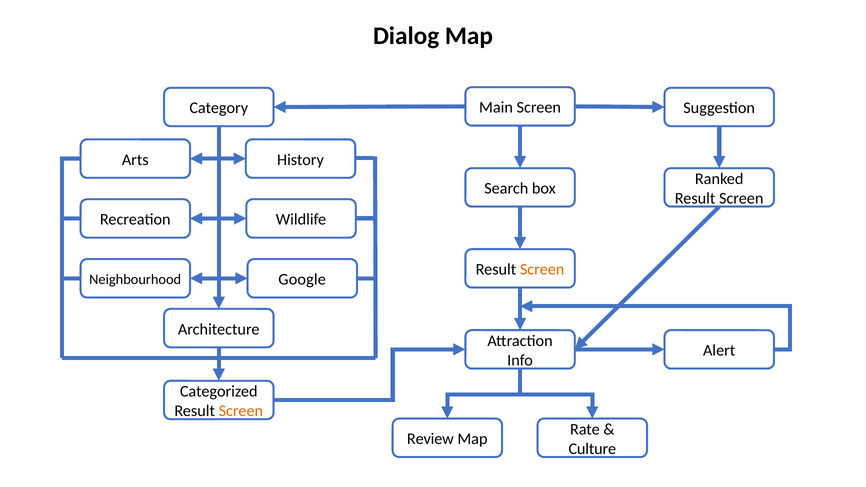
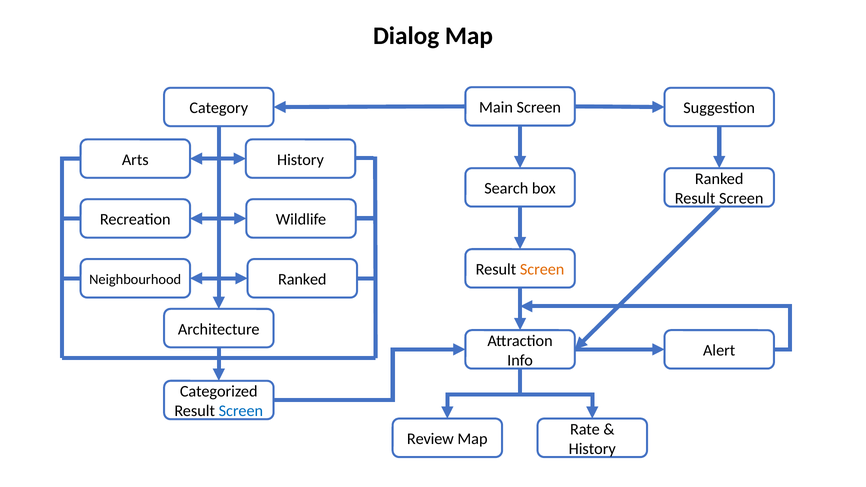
Google at (302, 279): Google -> Ranked
Screen at (241, 411) colour: orange -> blue
Culture at (592, 449): Culture -> History
